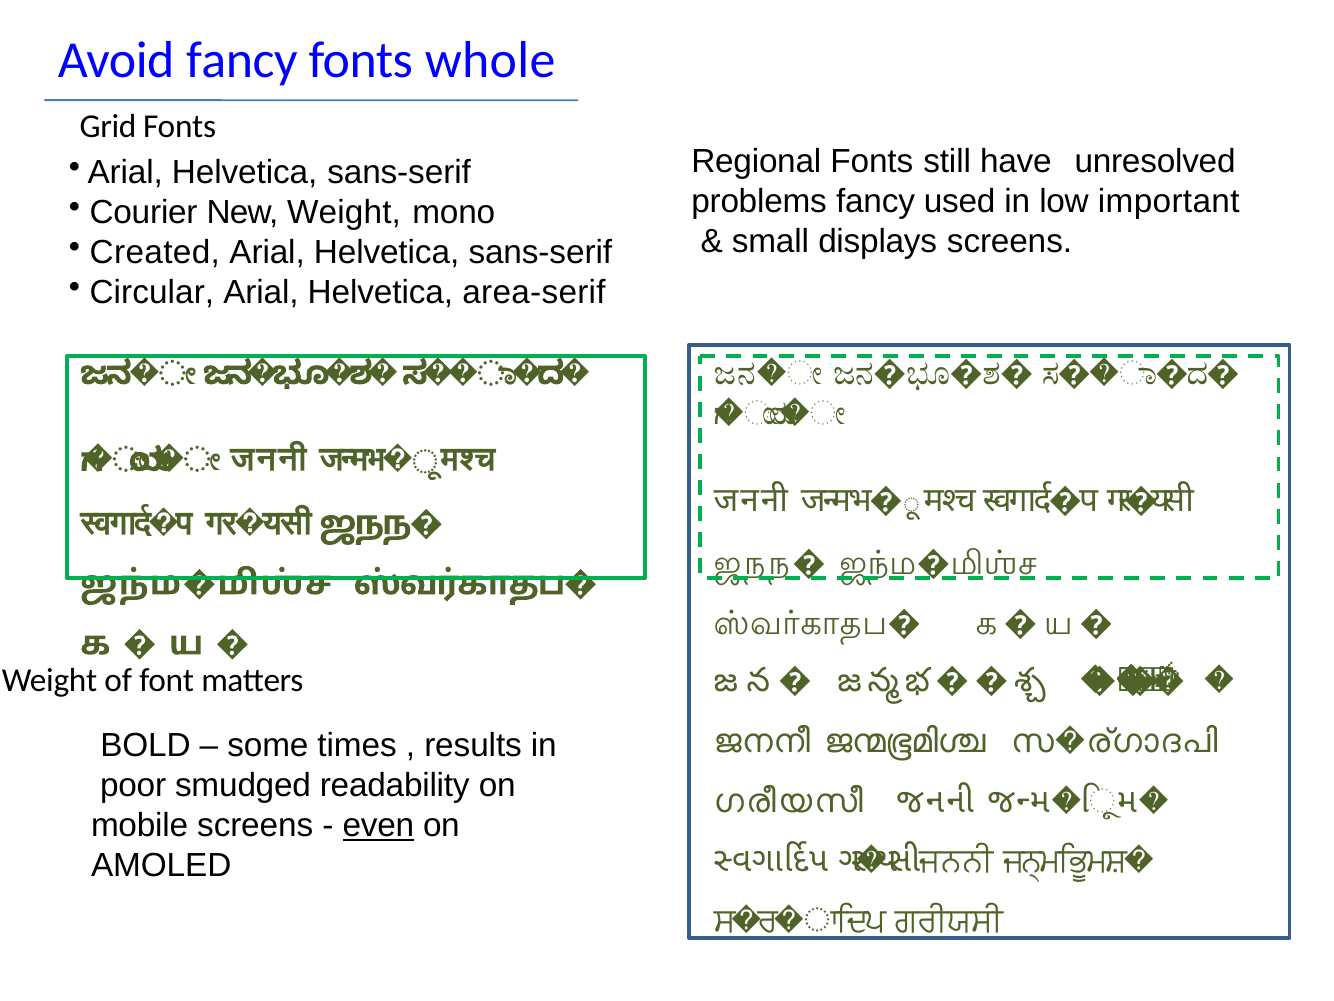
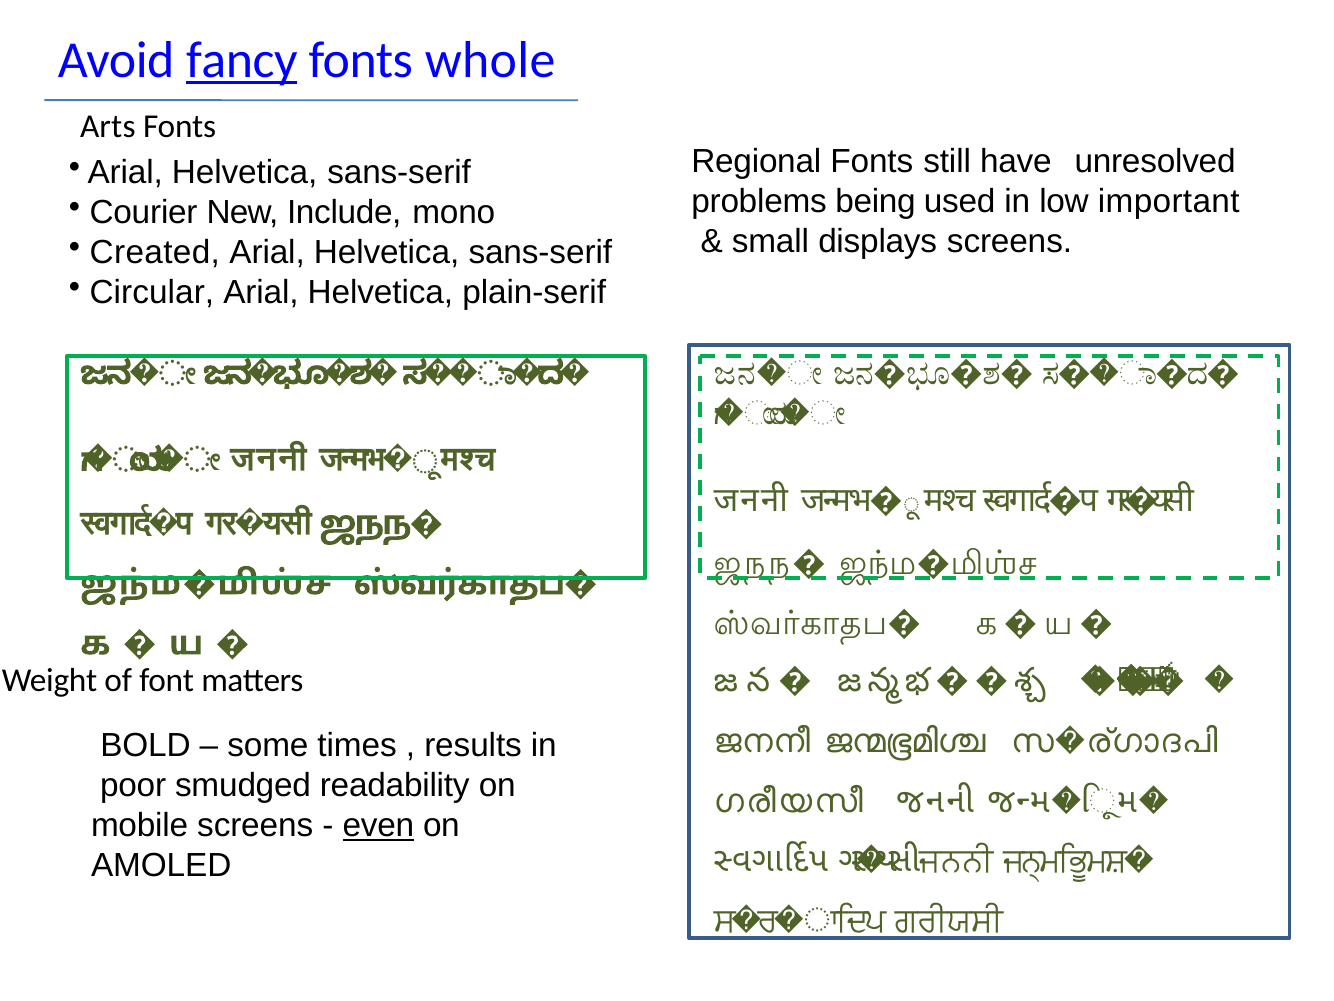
fancy at (242, 60) underline: none -> present
Grid: Grid -> Arts
problems fancy: fancy -> being
New Weight: Weight -> Include
area-serif: area-serif -> plain-serif
